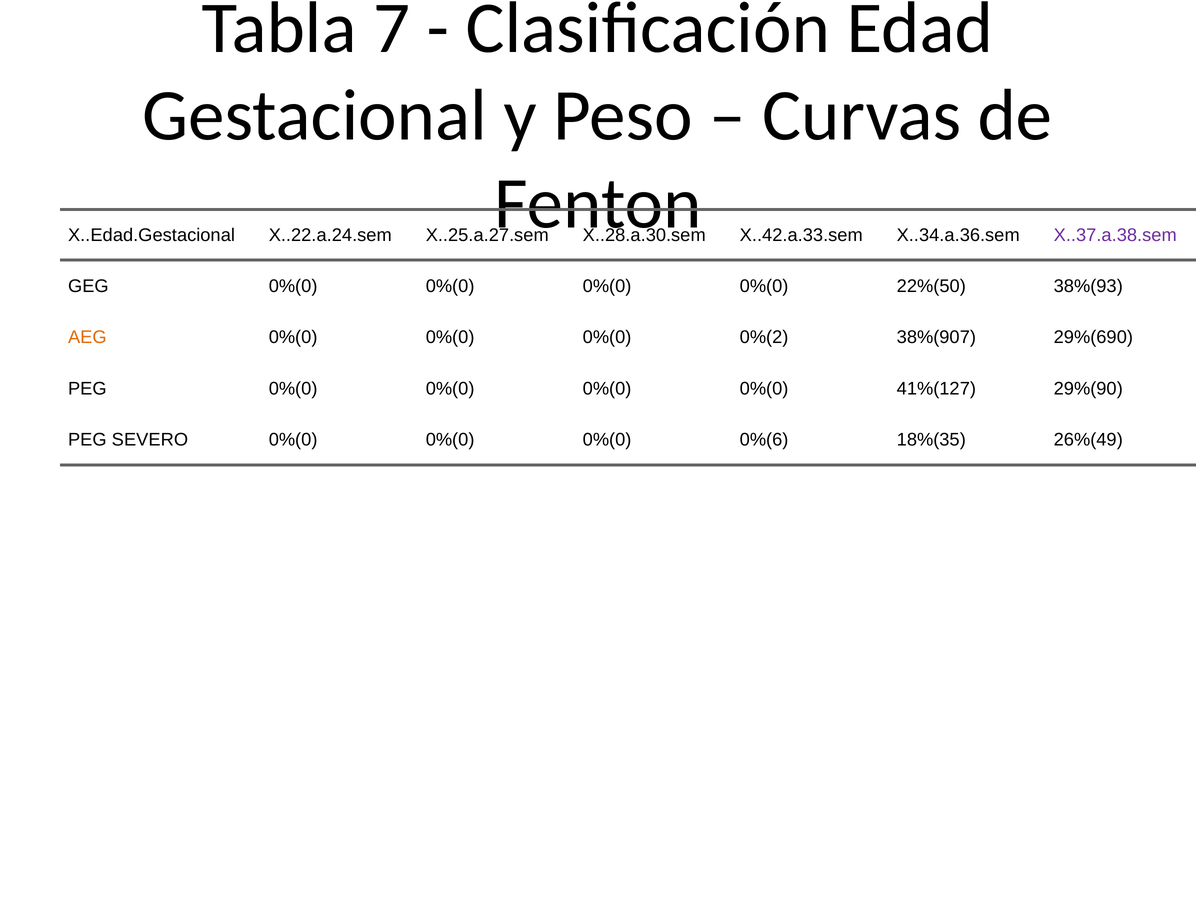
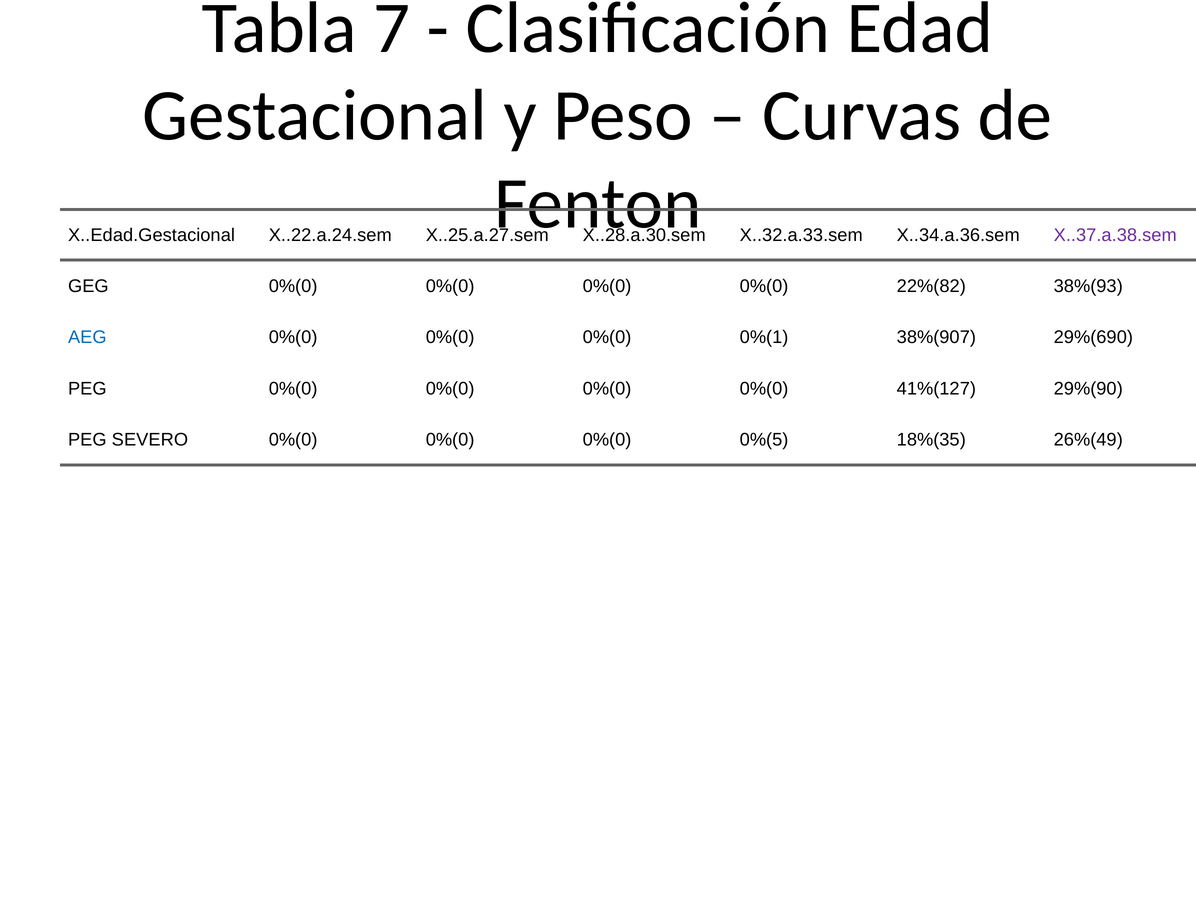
X..42.a.33.sem: X..42.a.33.sem -> X..32.a.33.sem
22%(50: 22%(50 -> 22%(82
AEG colour: orange -> blue
0%(2: 0%(2 -> 0%(1
0%(6: 0%(6 -> 0%(5
